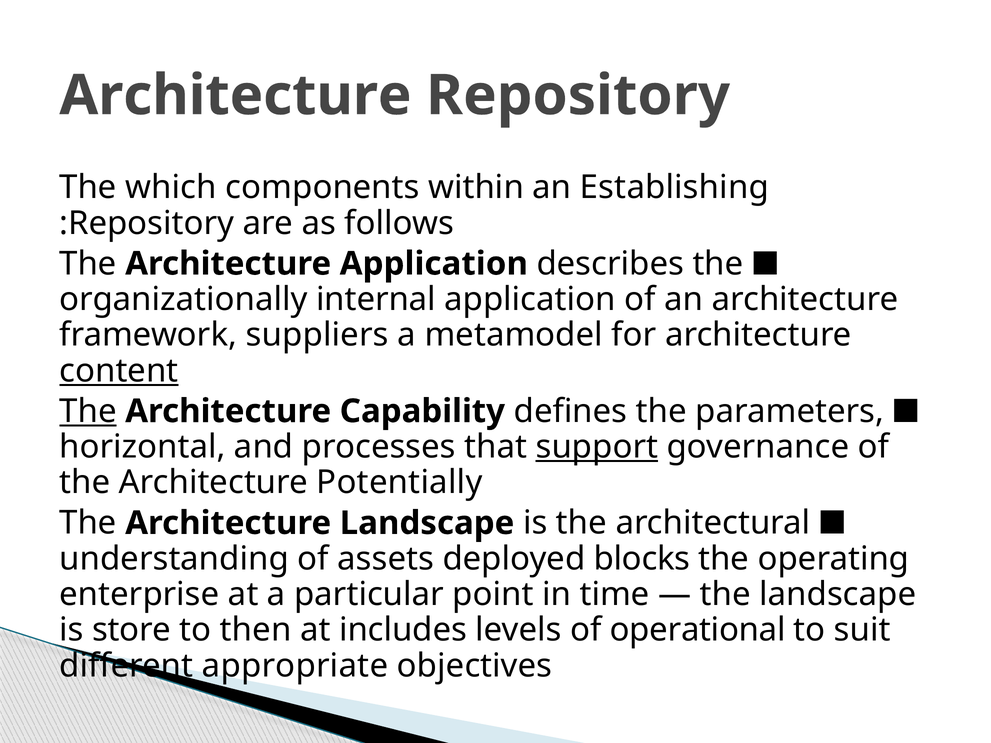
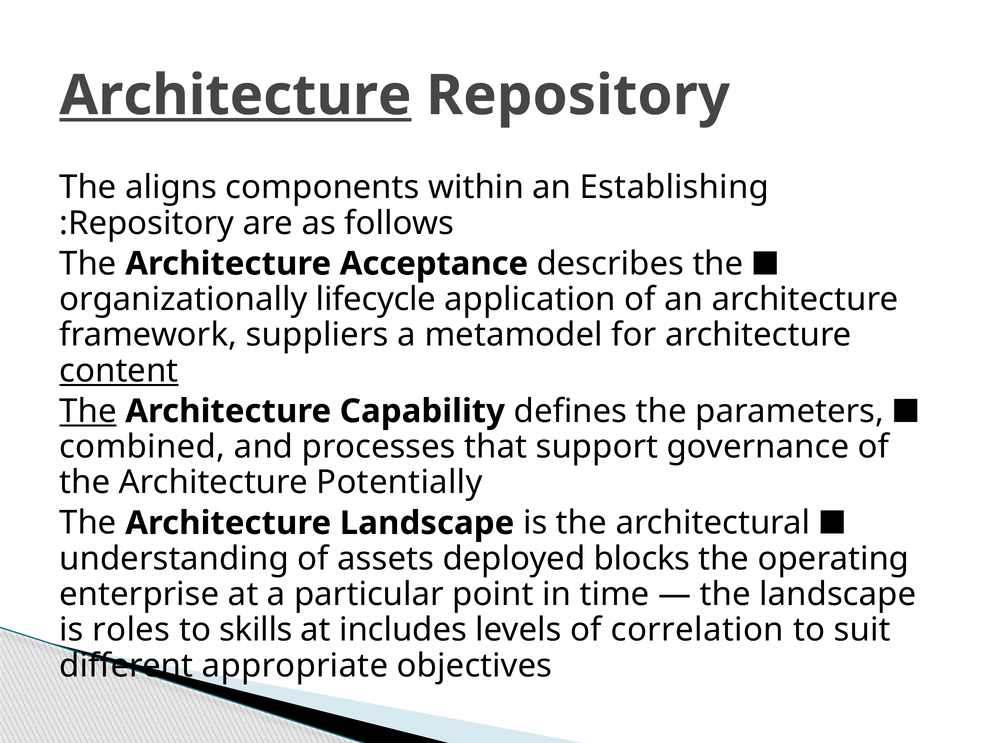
Architecture at (235, 96) underline: none -> present
which: which -> aligns
Architecture Application: Application -> Acceptance
internal: internal -> lifecycle
horizontal: horizontal -> combined
support underline: present -> none
store: store -> roles
then: then -> skills
operational: operational -> correlation
